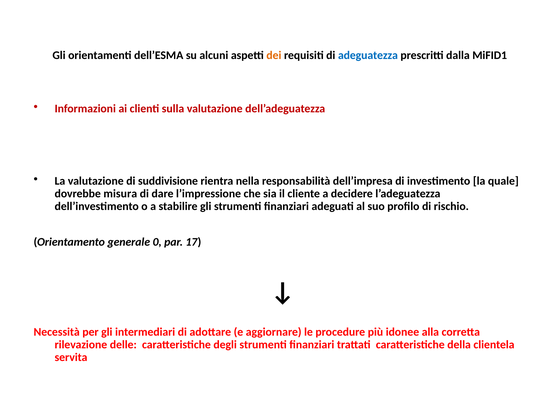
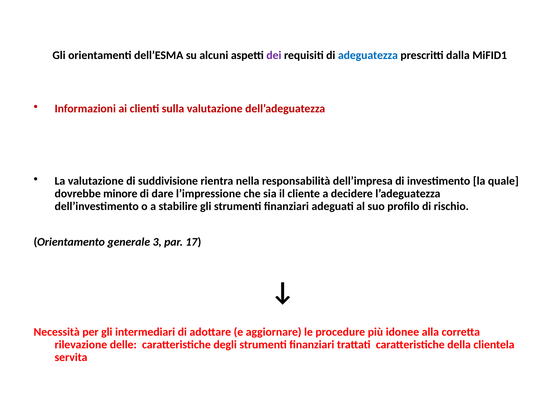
dei colour: orange -> purple
misura: misura -> minore
0: 0 -> 3
